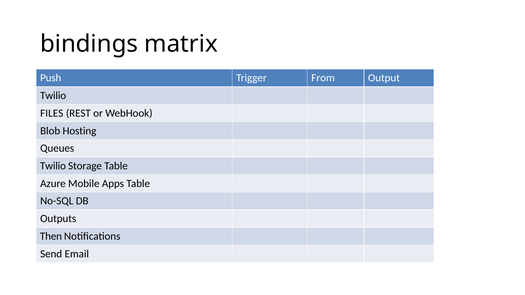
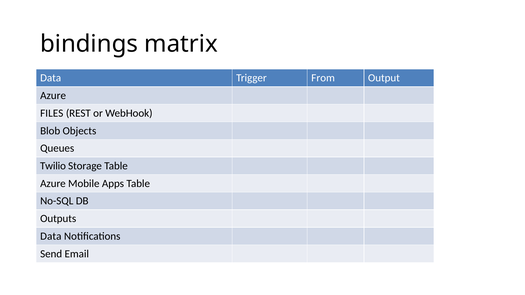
Push at (51, 78): Push -> Data
Twilio at (53, 96): Twilio -> Azure
Hosting: Hosting -> Objects
Then at (51, 236): Then -> Data
